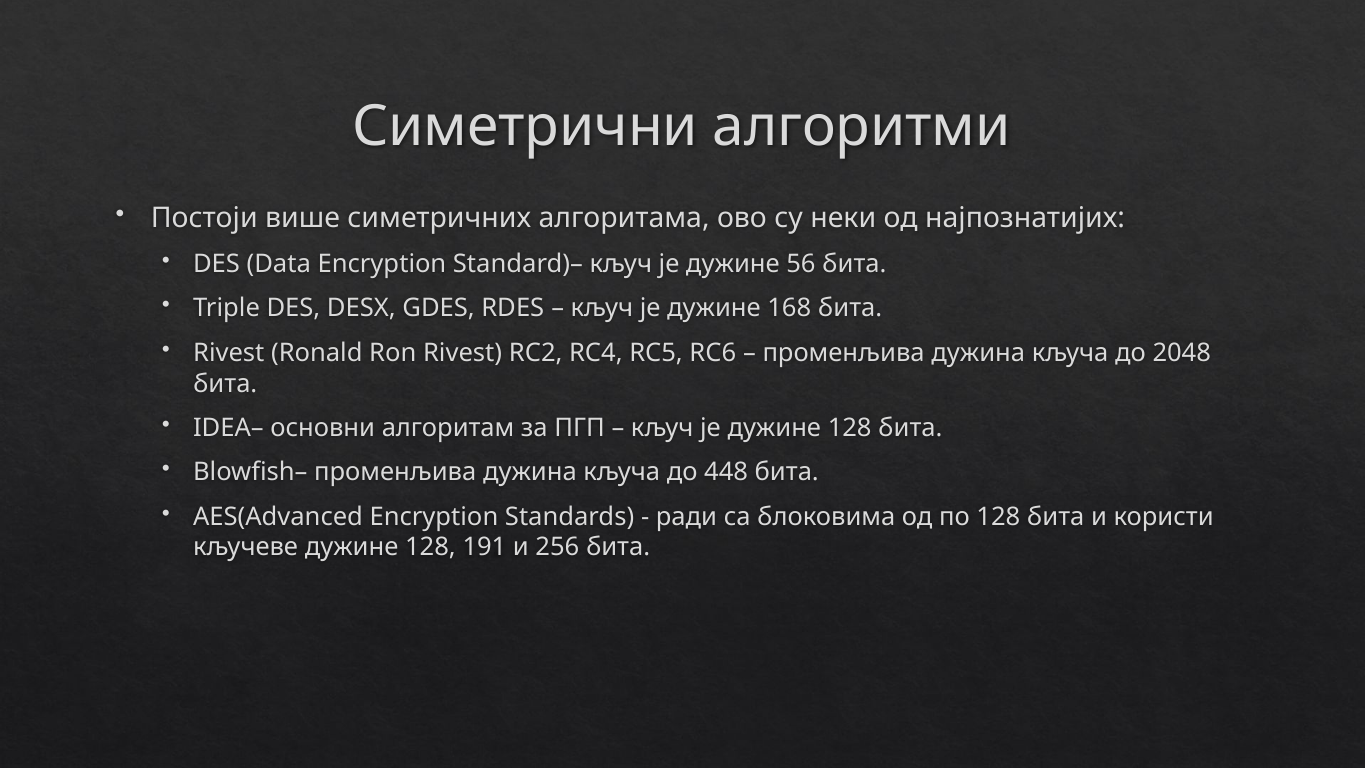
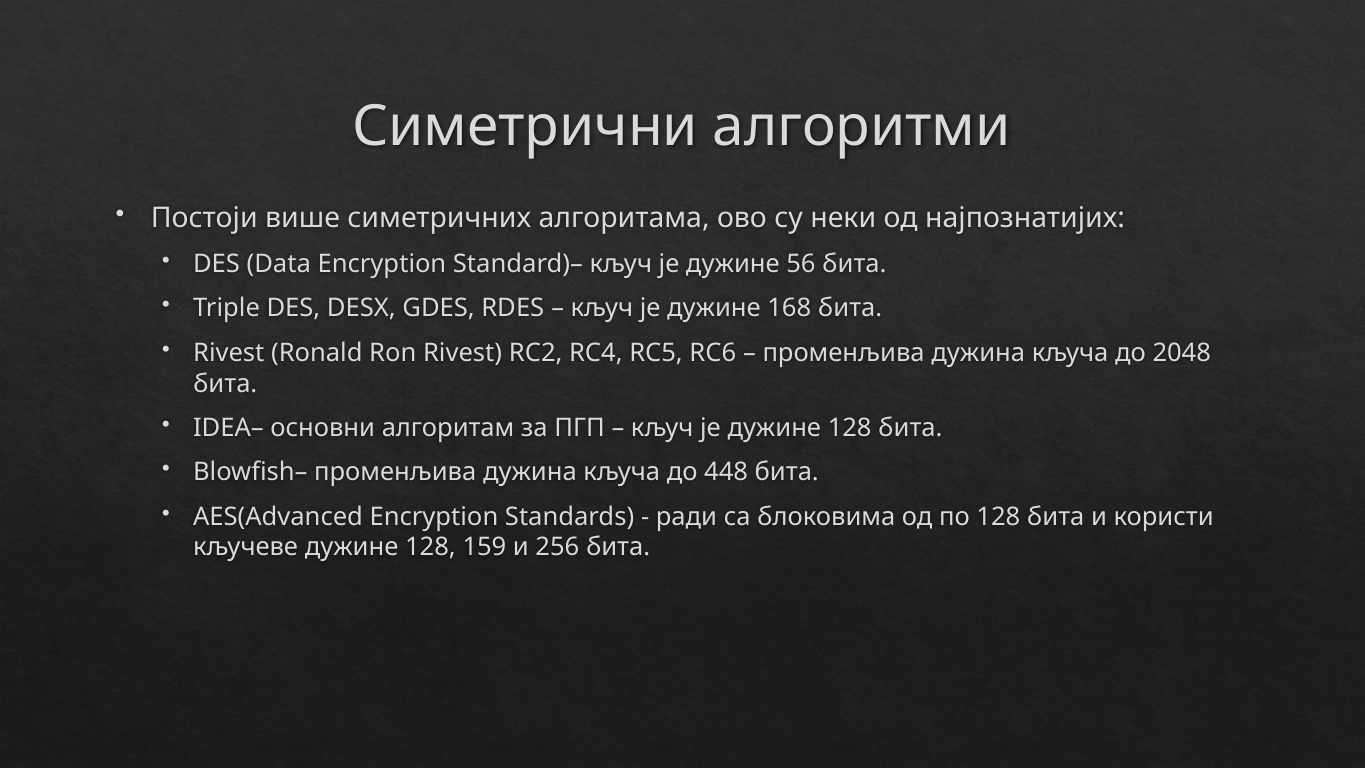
191: 191 -> 159
